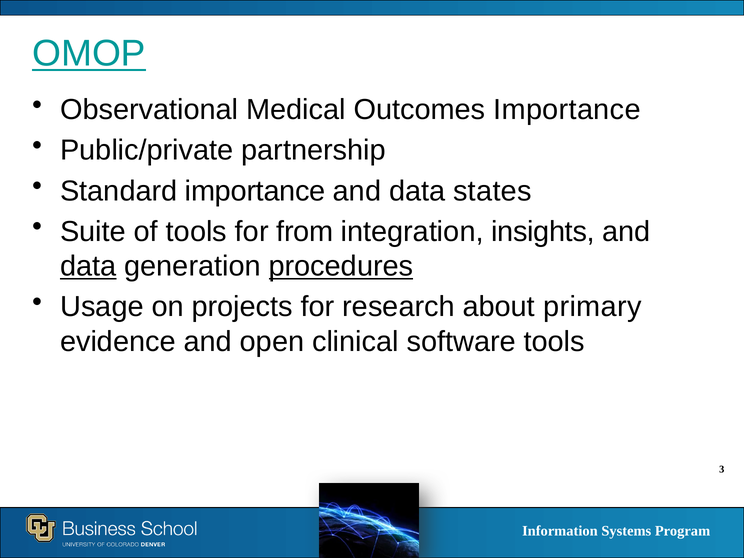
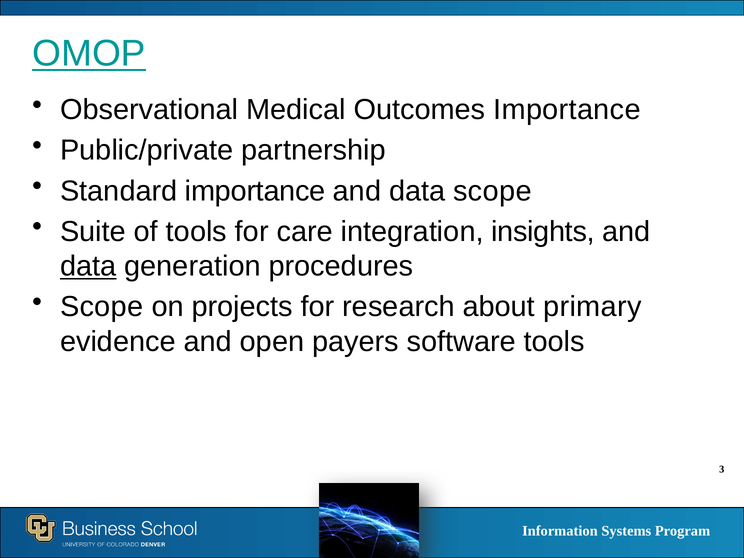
data states: states -> scope
from: from -> care
procedures underline: present -> none
Usage at (102, 307): Usage -> Scope
clinical: clinical -> payers
